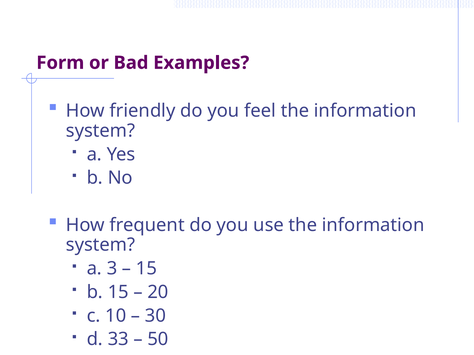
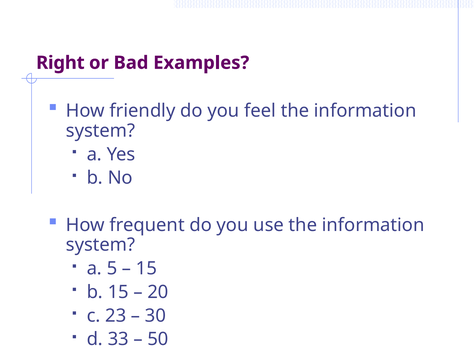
Form: Form -> Right
3: 3 -> 5
10: 10 -> 23
